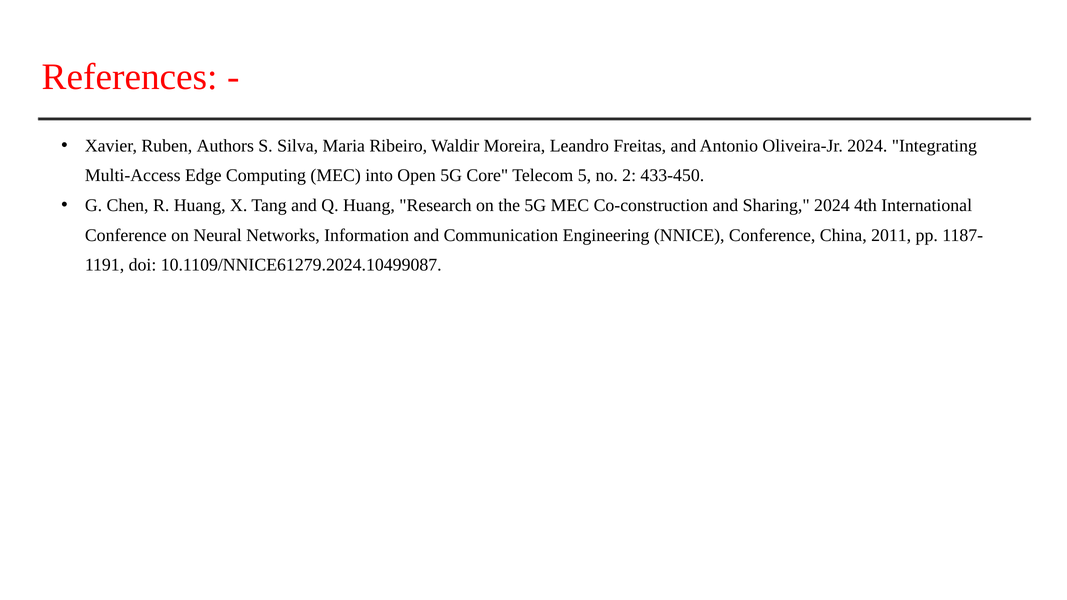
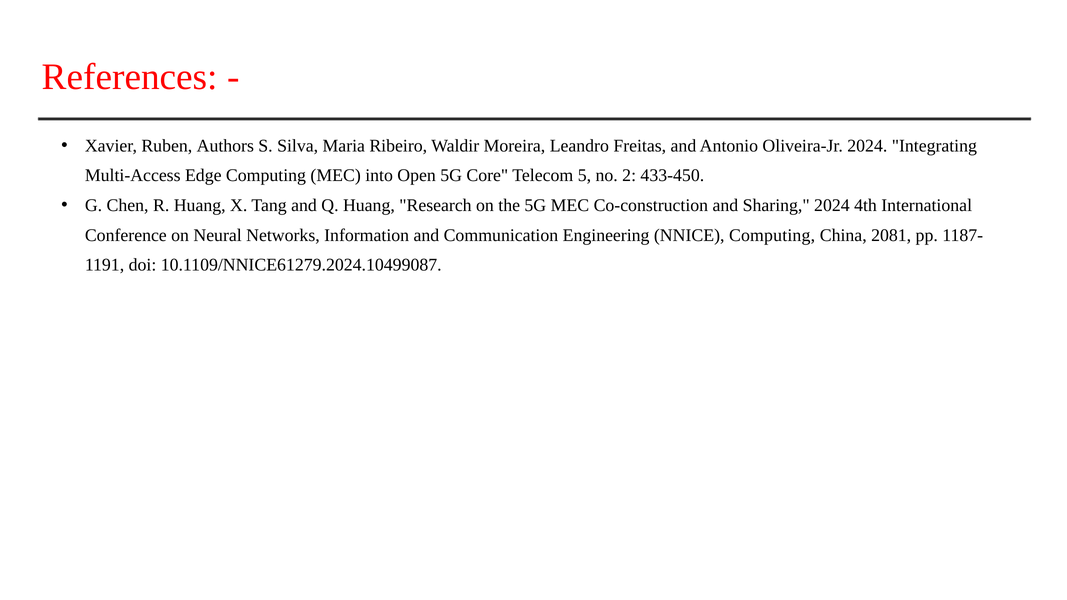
NNICE Conference: Conference -> Computing
2011: 2011 -> 2081
